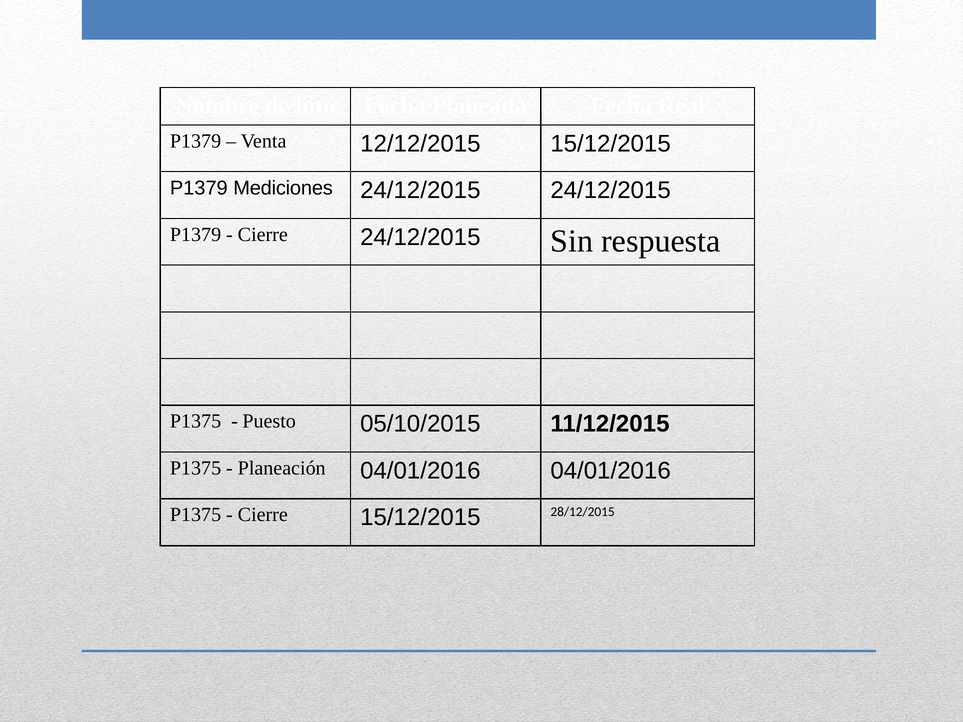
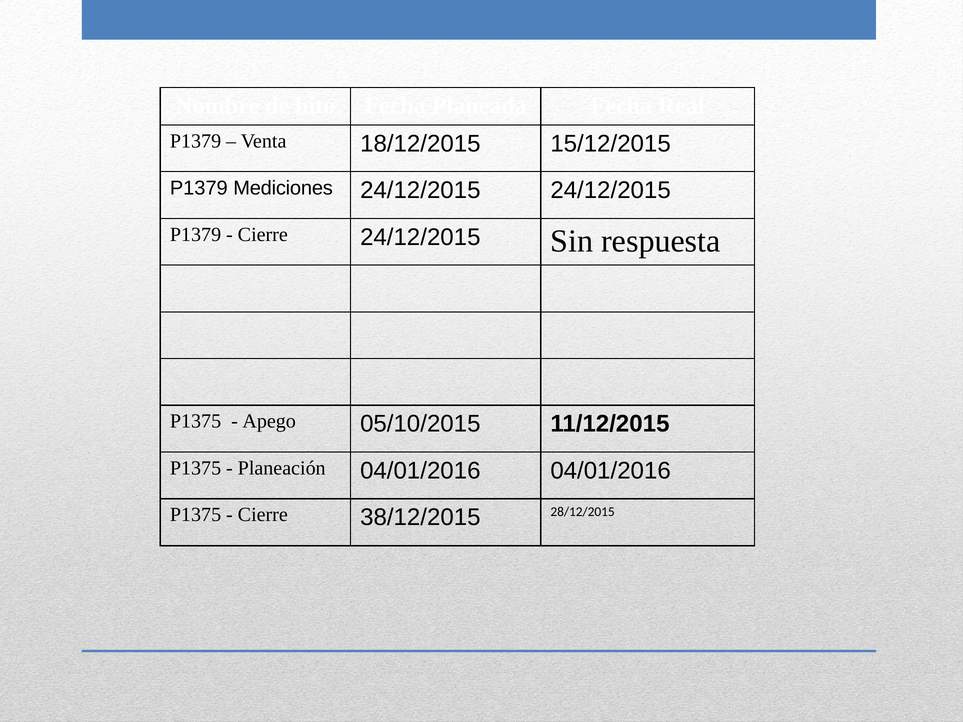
12/12/2015: 12/12/2015 -> 18/12/2015
Puesto: Puesto -> Apego
Cierre 15/12/2015: 15/12/2015 -> 38/12/2015
